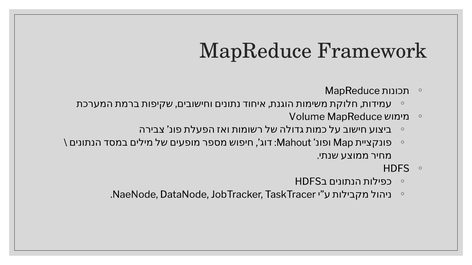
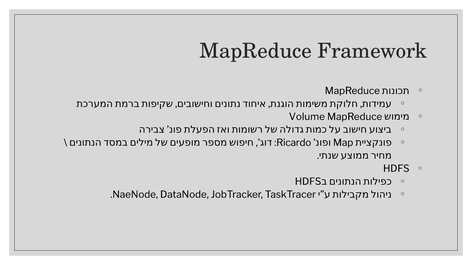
Mahout: Mahout -> Ricardo
